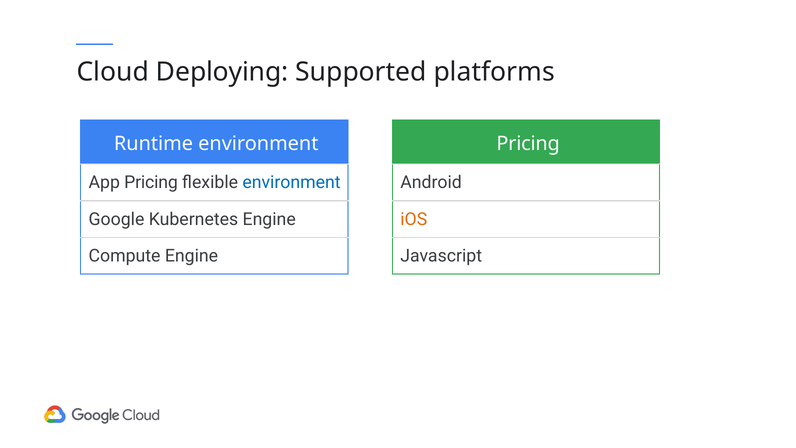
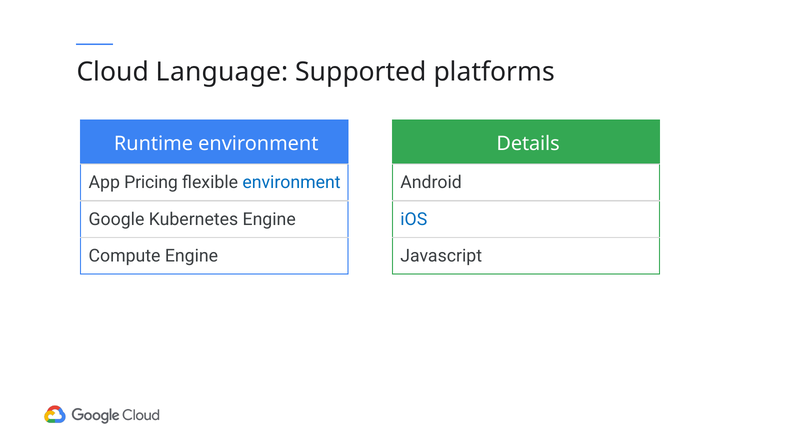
Deploying: Deploying -> Language
Pricing at (528, 144): Pricing -> Details
iOS colour: orange -> blue
